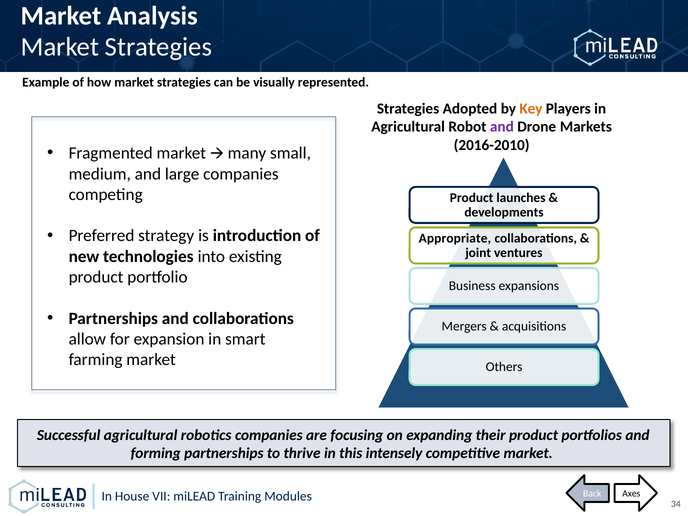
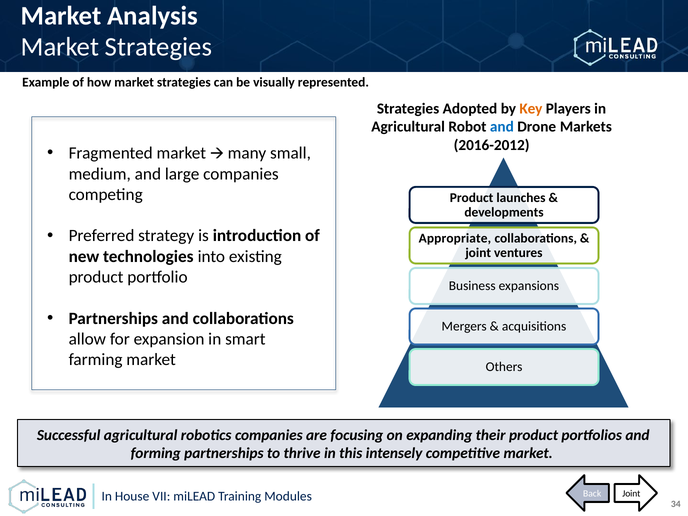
and at (502, 127) colour: purple -> blue
2016-2010: 2016-2010 -> 2016-2012
Axes at (631, 494): Axes -> Joint
